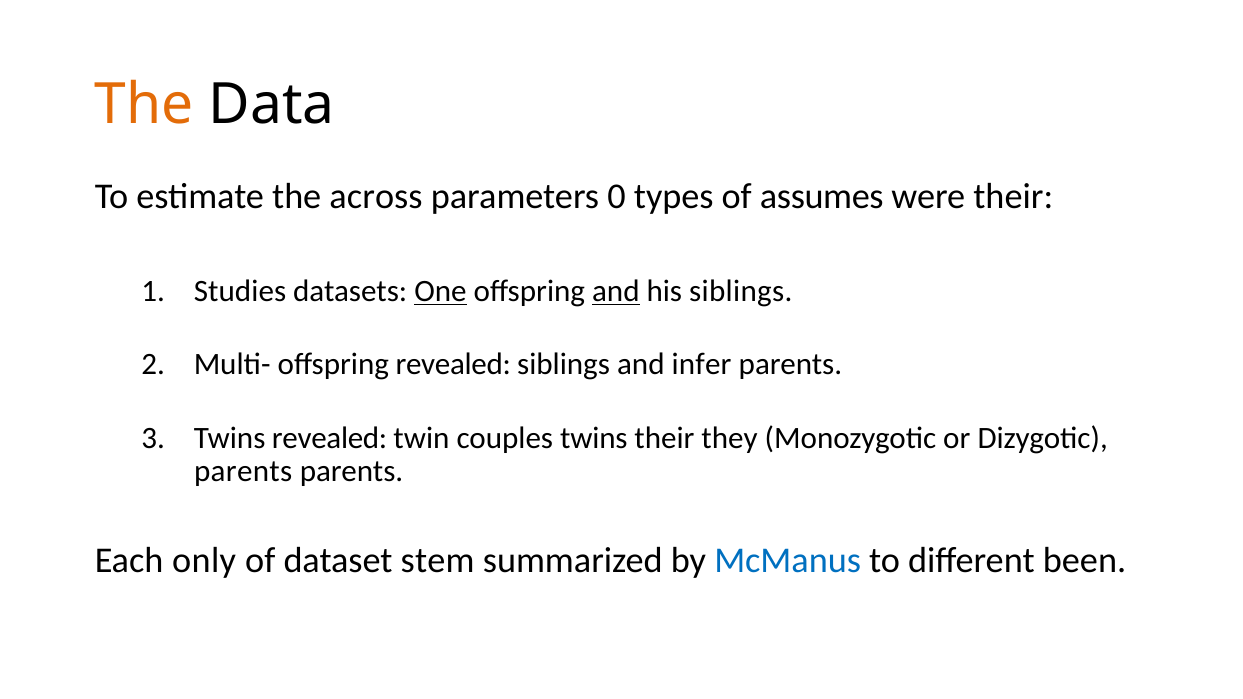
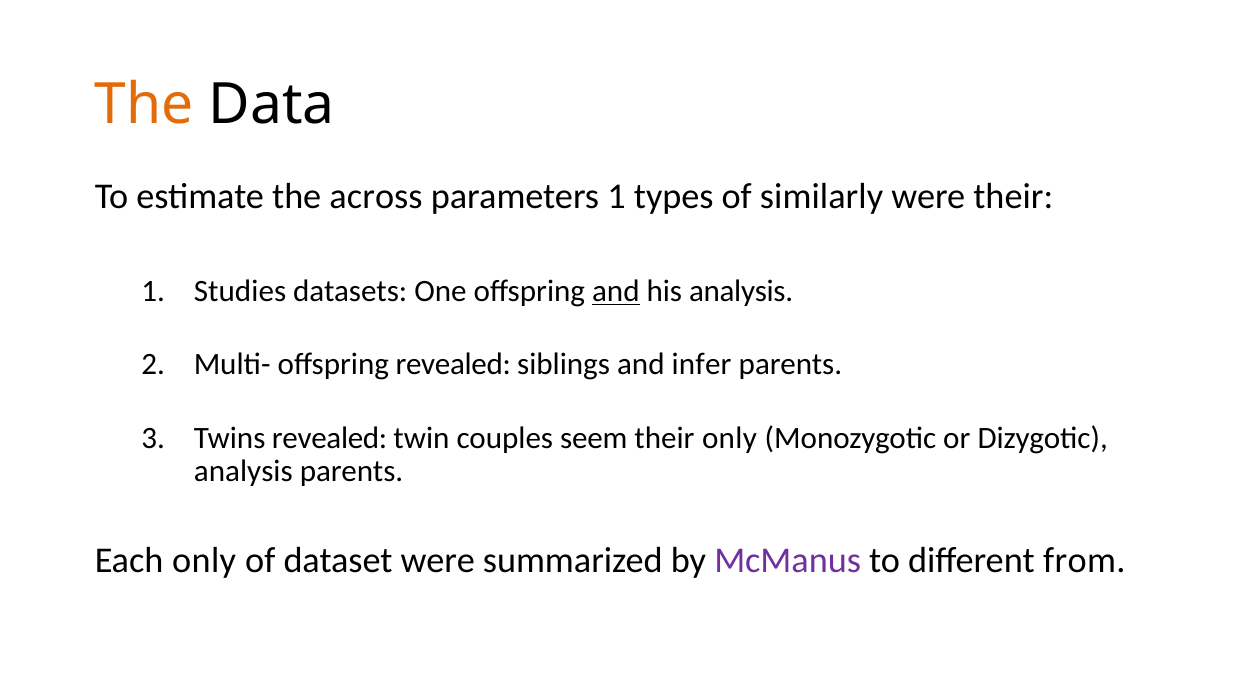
parameters 0: 0 -> 1
assumes: assumes -> similarly
One underline: present -> none
his siblings: siblings -> analysis
couples twins: twins -> seem
their they: they -> only
parents at (243, 472): parents -> analysis
dataset stem: stem -> were
McManus colour: blue -> purple
been: been -> from
